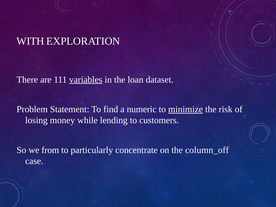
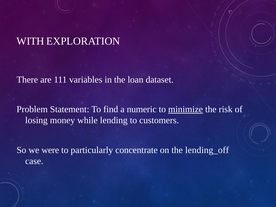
variables underline: present -> none
from: from -> were
column_off: column_off -> lending_off
